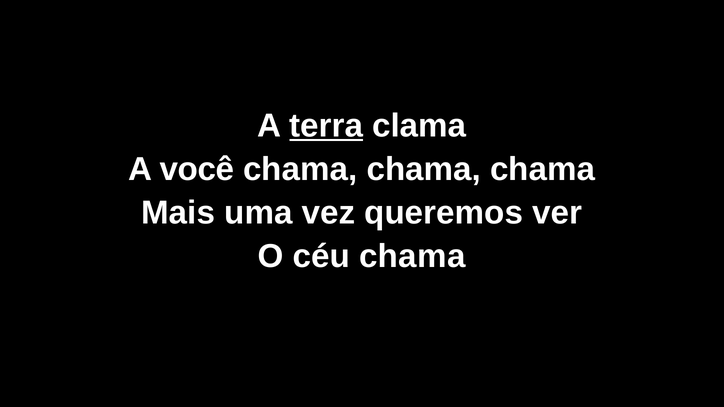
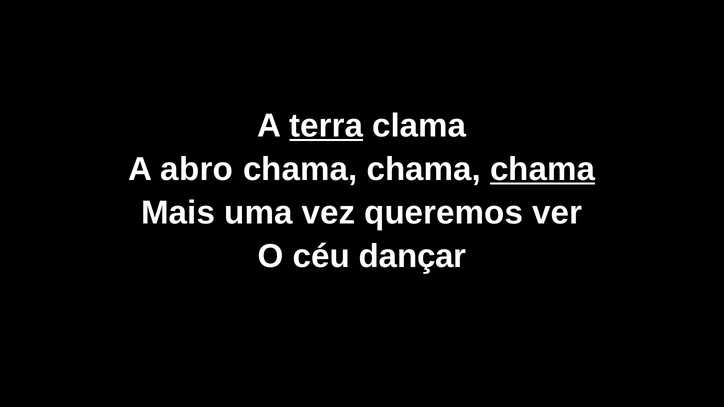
você: você -> abro
chama at (543, 169) underline: none -> present
céu chama: chama -> dançar
